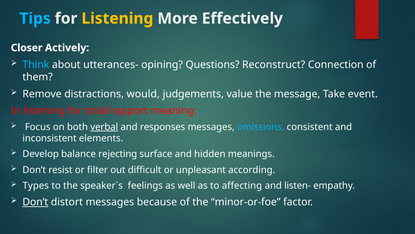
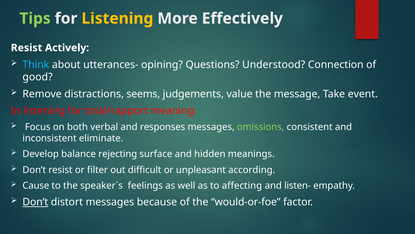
Tips colour: light blue -> light green
Closer at (27, 48): Closer -> Resist
Reconstruct: Reconstruct -> Understood
them: them -> good
would: would -> seems
verbal underline: present -> none
omissions colour: light blue -> light green
elements: elements -> eliminate
Types: Types -> Cause
minor-or-foe: minor-or-foe -> would-or-foe
